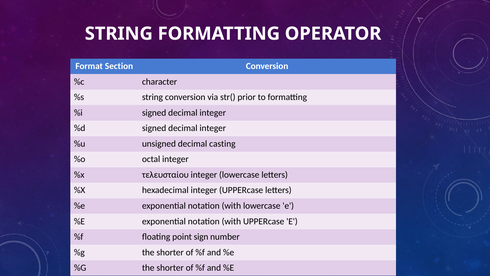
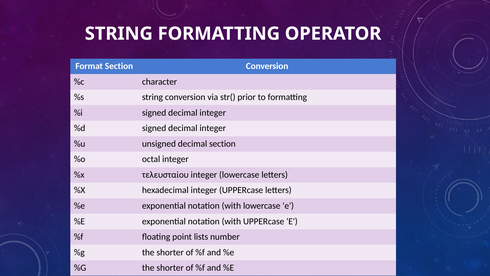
decimal casting: casting -> section
sign: sign -> lists
